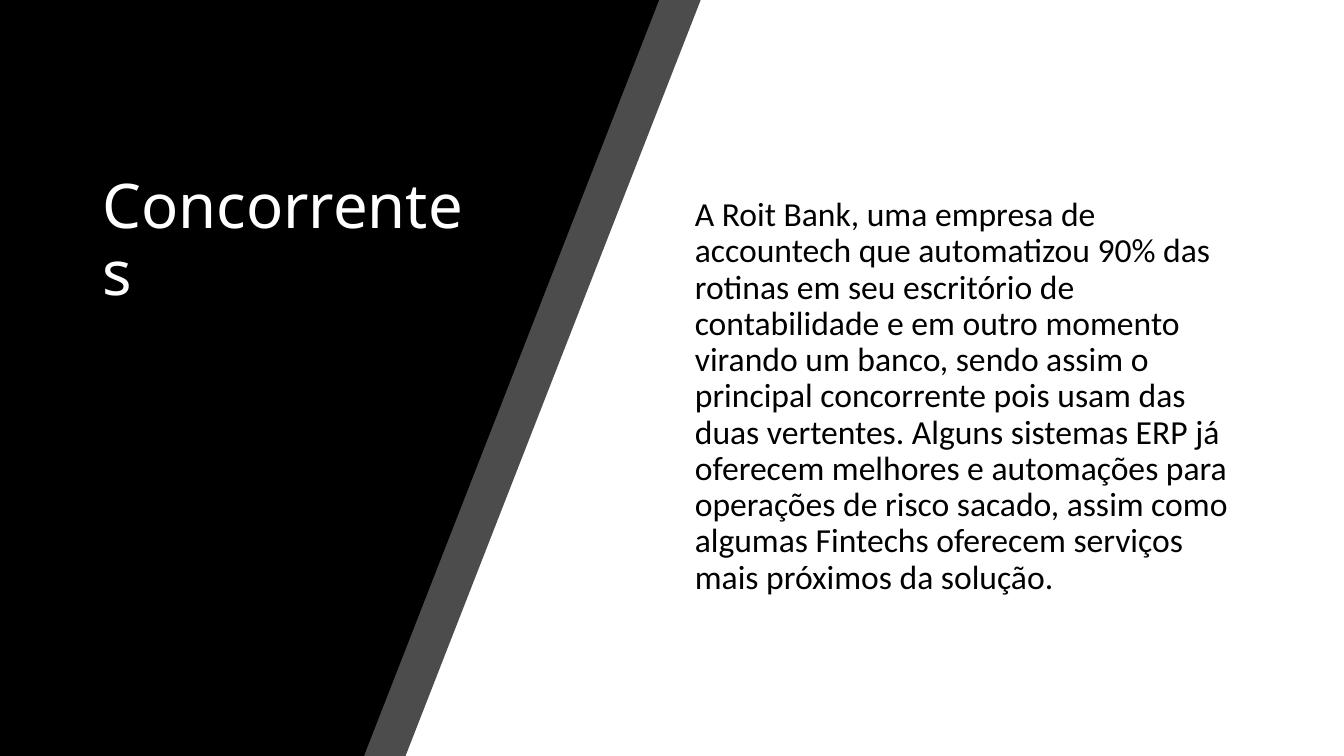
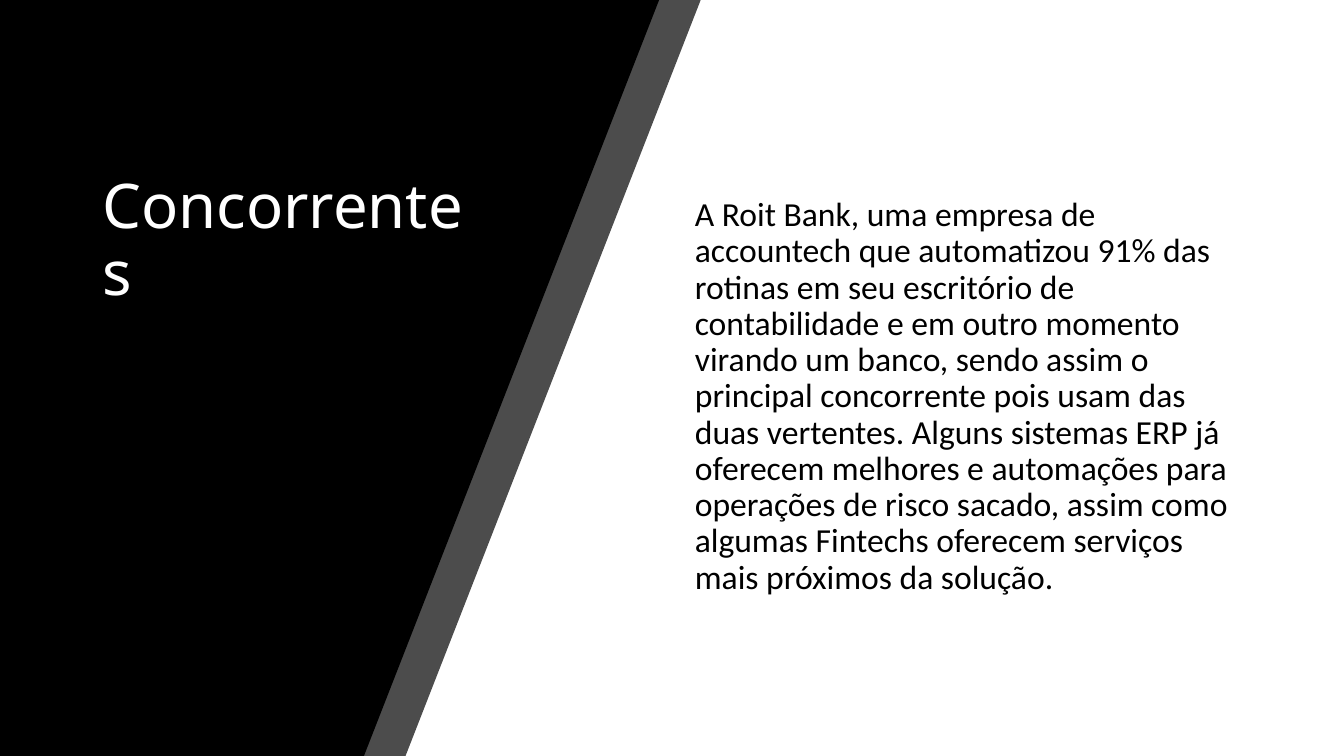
90%: 90% -> 91%
